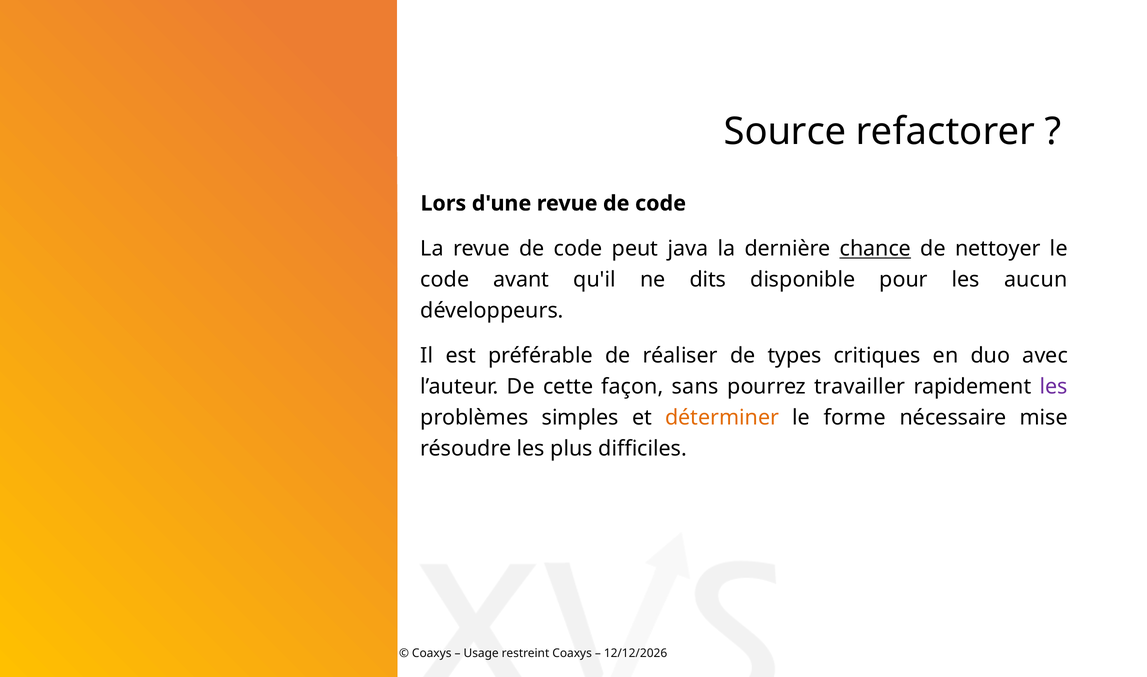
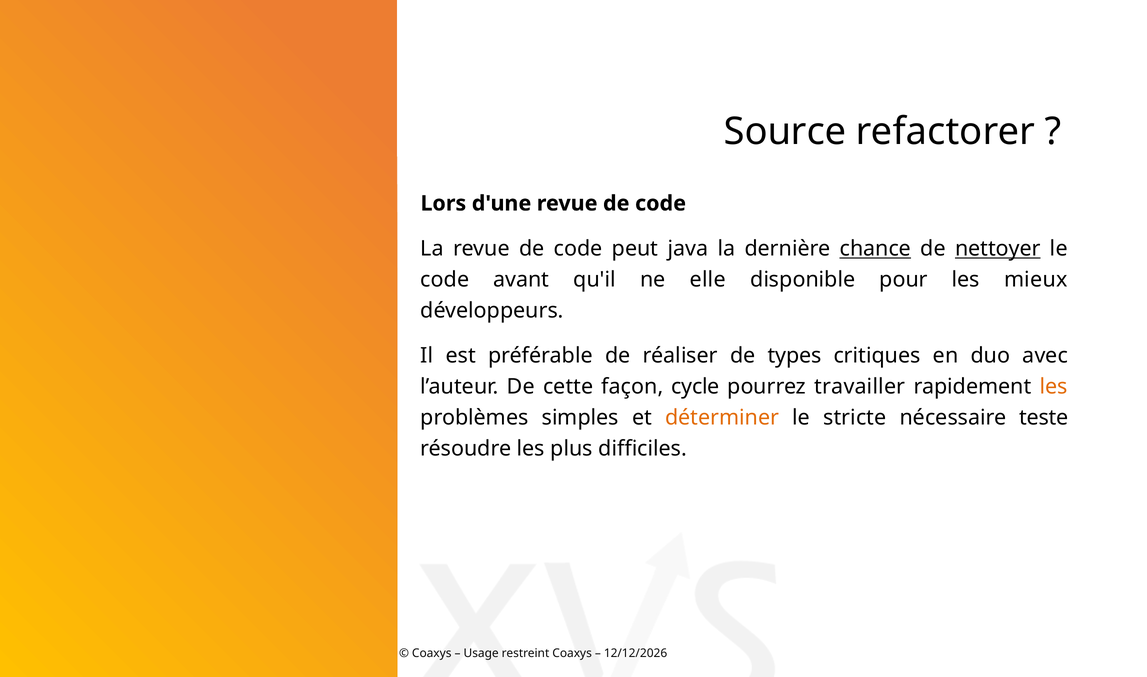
nettoyer underline: none -> present
dits: dits -> elle
aucun: aucun -> mieux
sans: sans -> cycle
les at (1054, 387) colour: purple -> orange
forme: forme -> stricte
mise: mise -> teste
